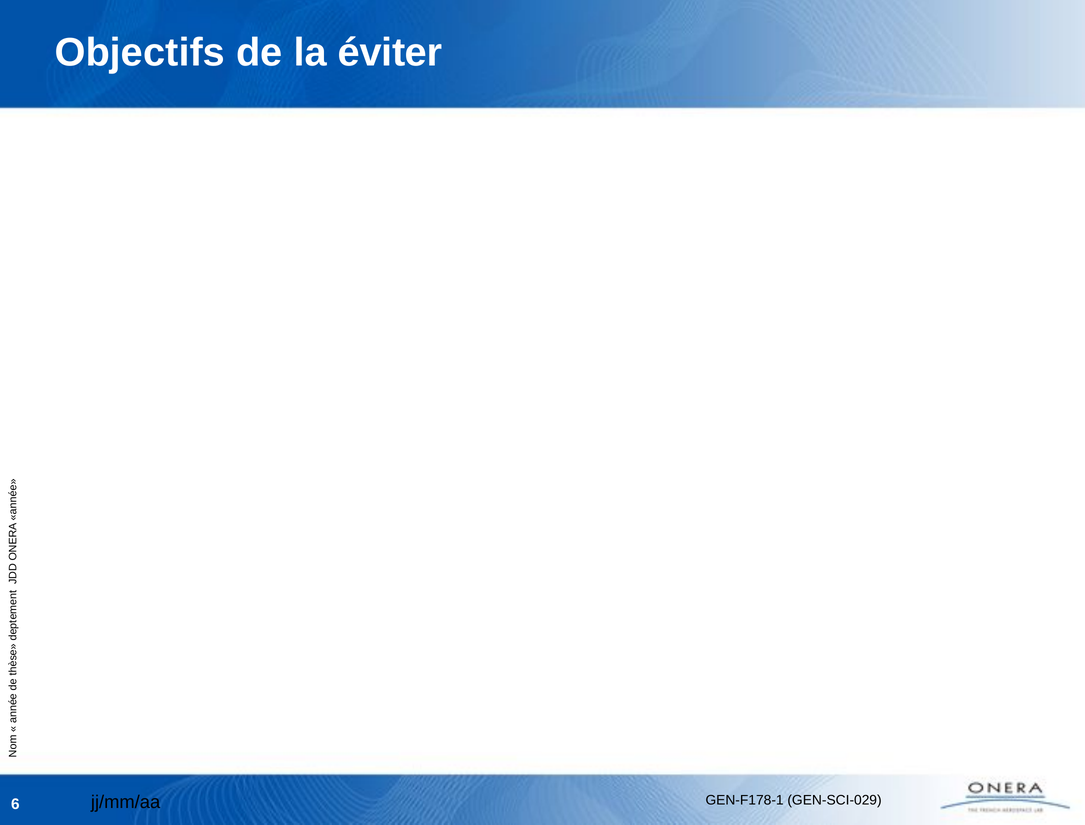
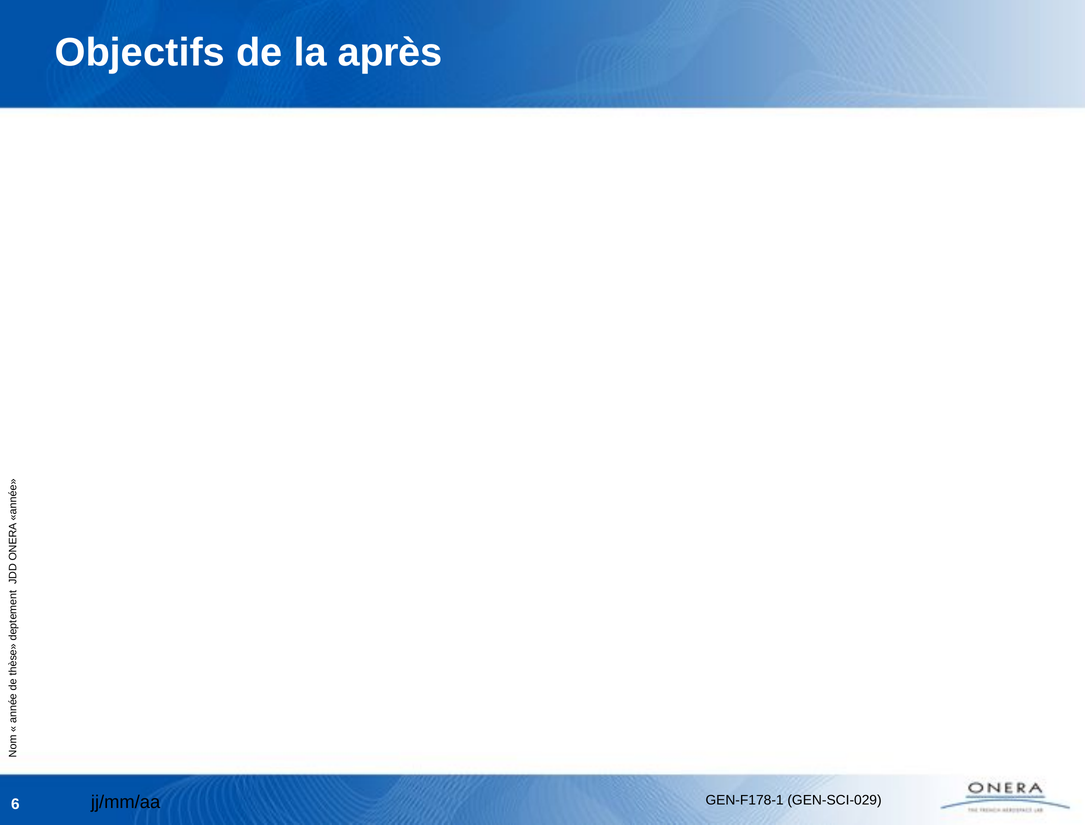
éviter: éviter -> après
